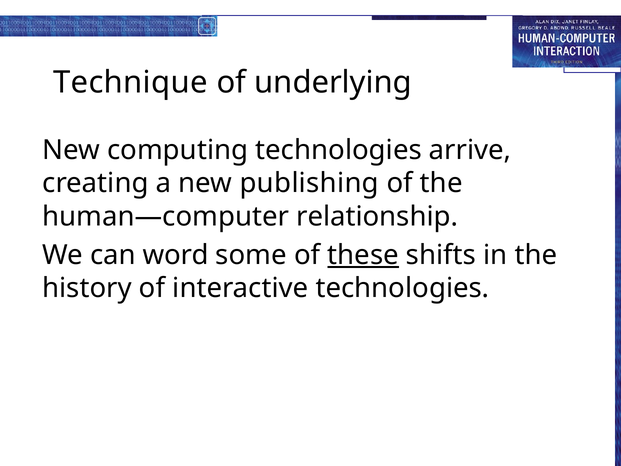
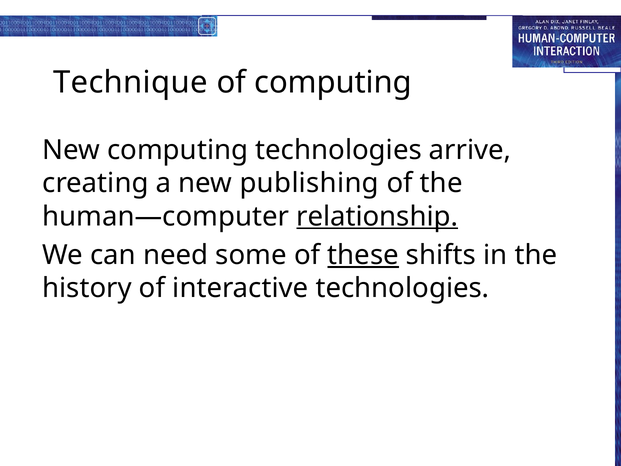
of underlying: underlying -> computing
relationship underline: none -> present
word: word -> need
